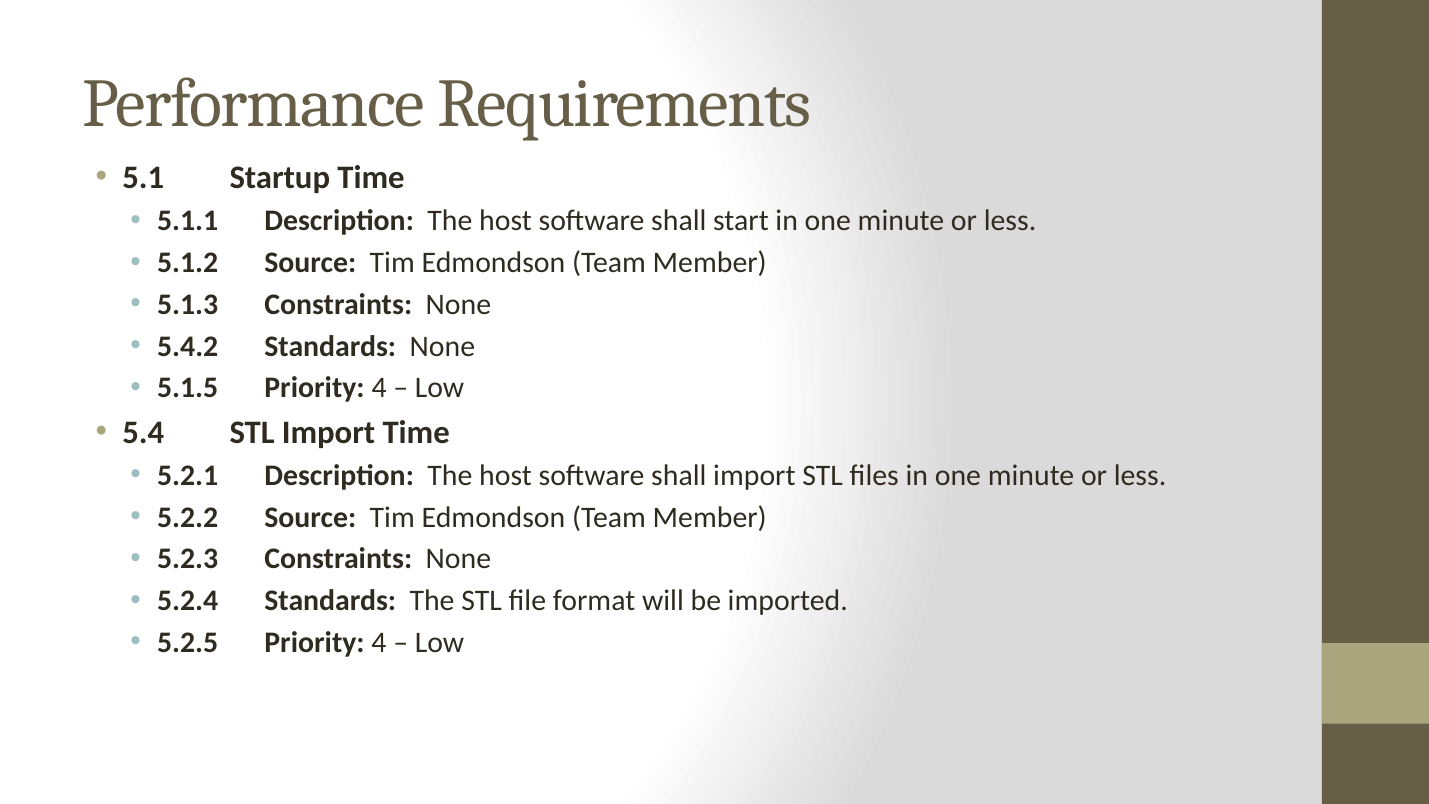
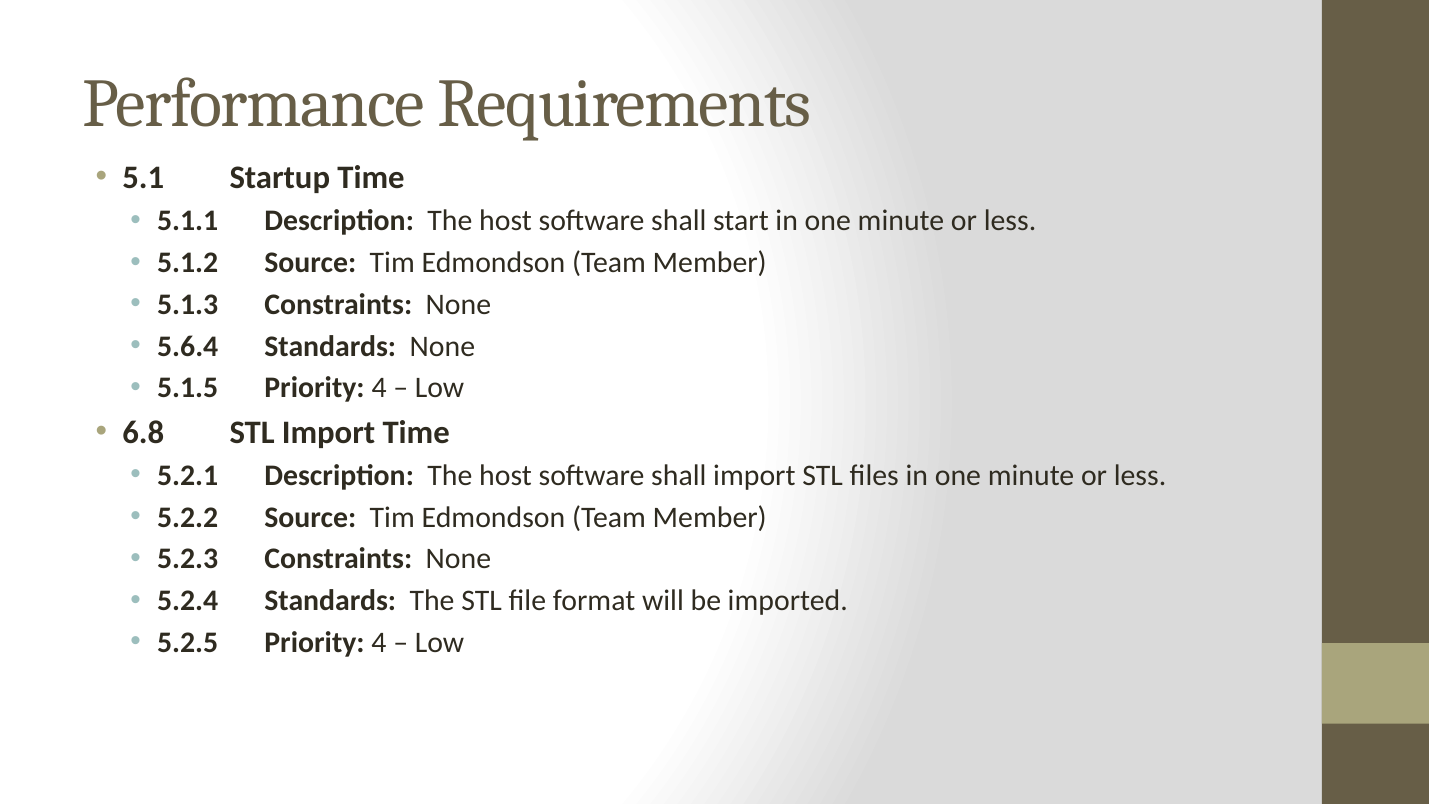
5.4.2: 5.4.2 -> 5.6.4
5.4: 5.4 -> 6.8
